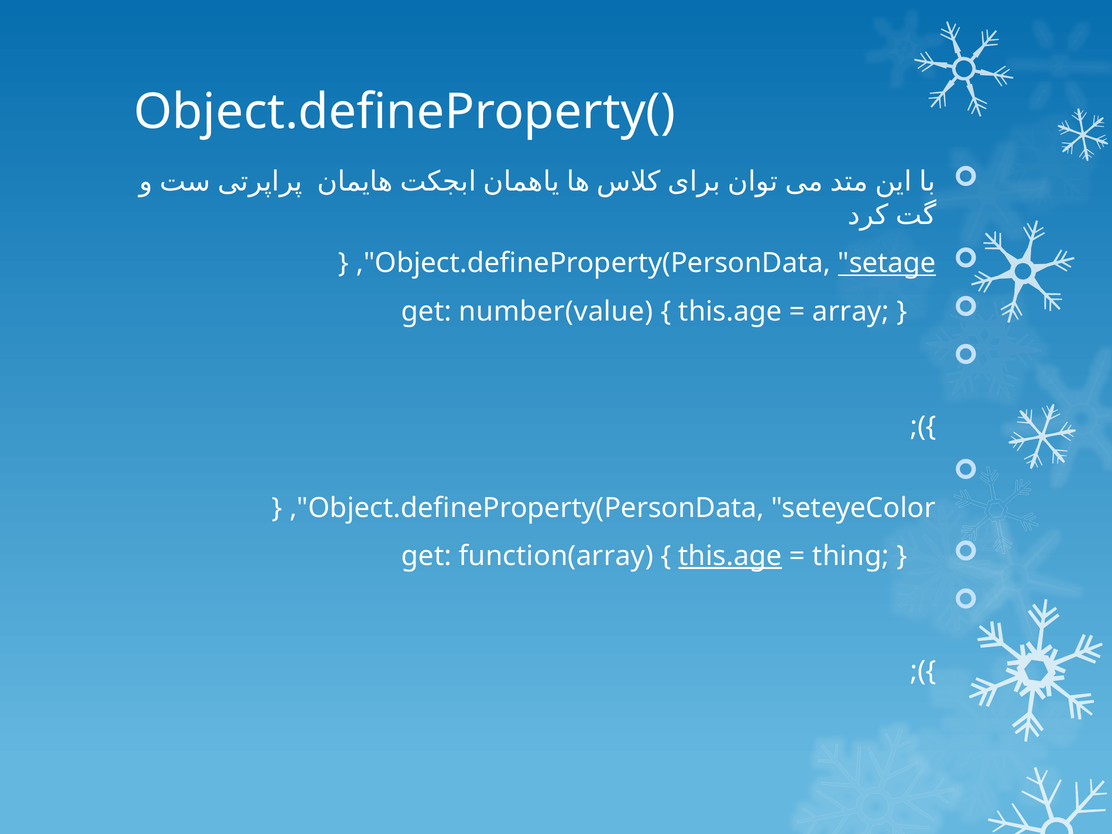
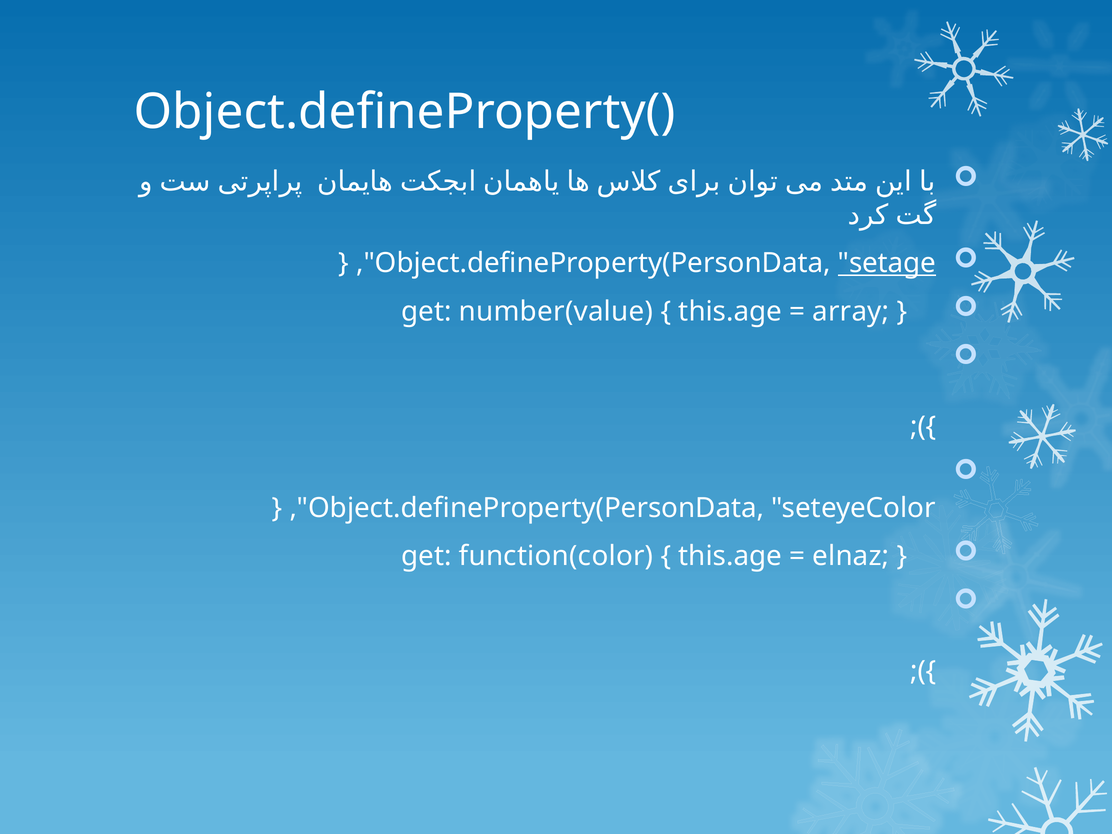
function(array: function(array -> function(color
this.age at (730, 556) underline: present -> none
thing: thing -> elnaz
